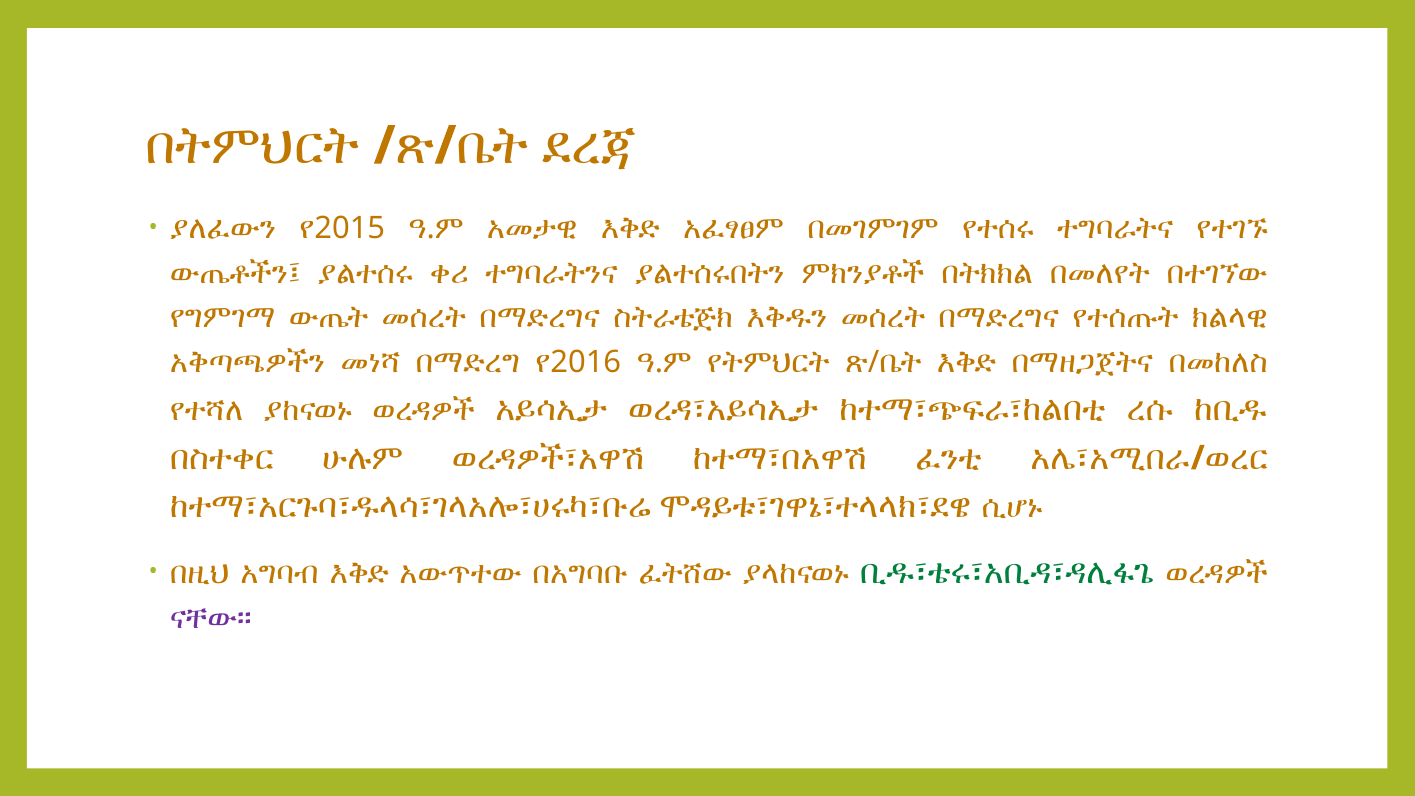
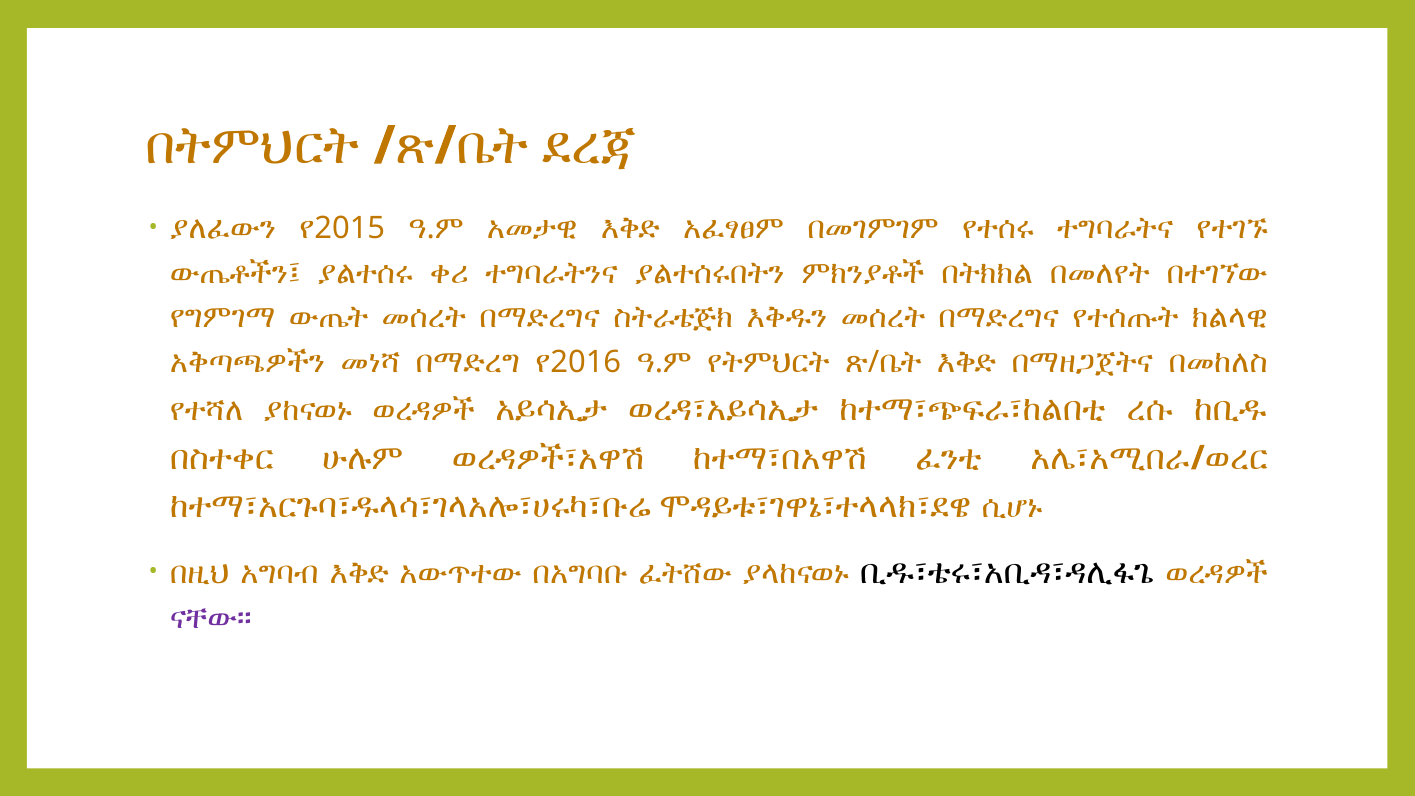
ቢዱ፣ቴሩ፣አቢዳ፣ዳሊፋጌ colour: green -> black
